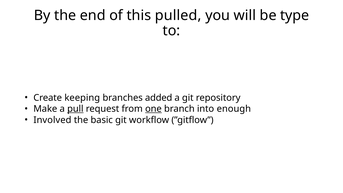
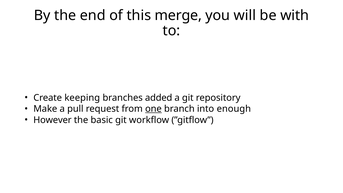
pulled: pulled -> merge
type: type -> with
pull underline: present -> none
Involved: Involved -> However
